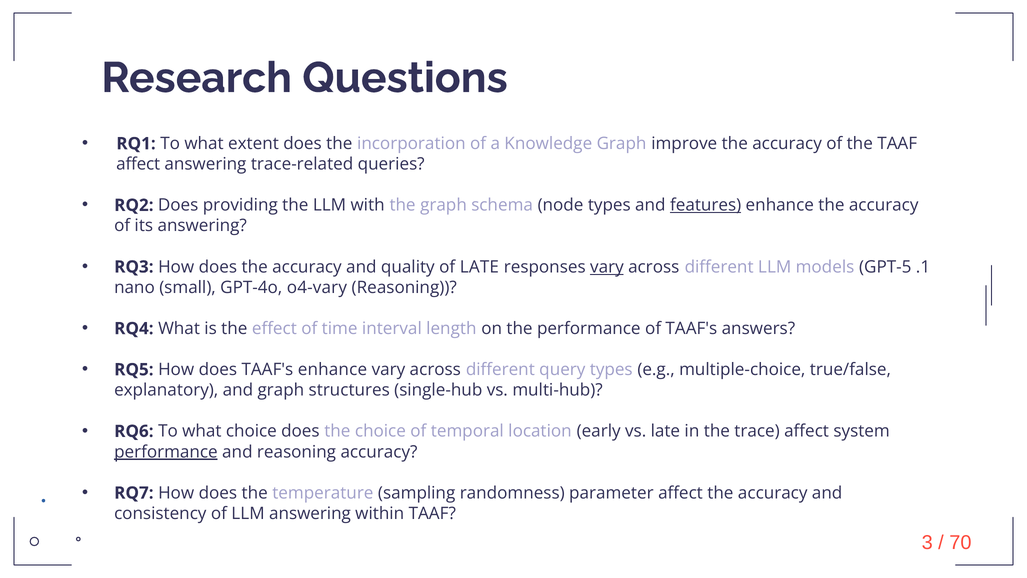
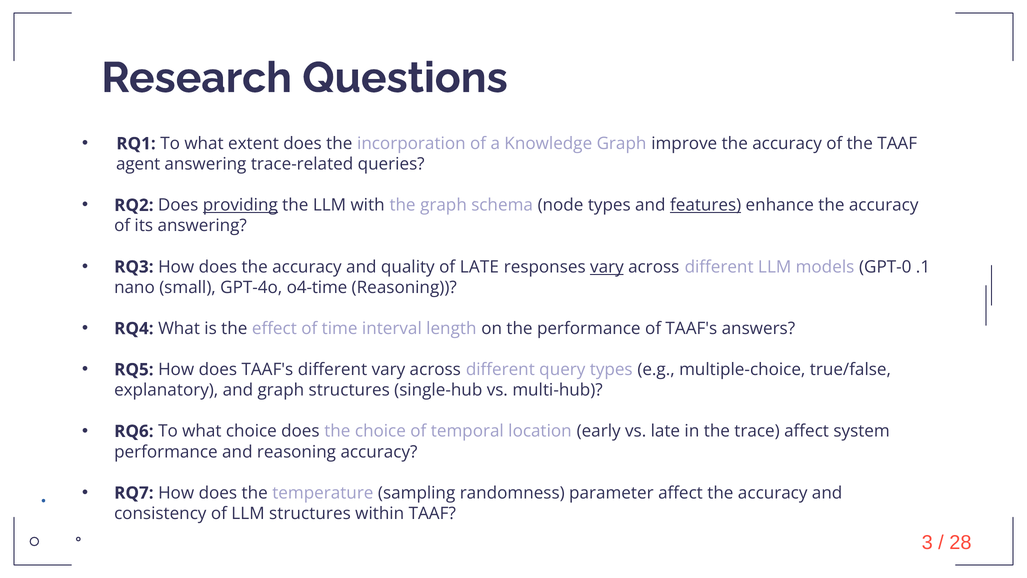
affect at (138, 164): affect -> agent
providing underline: none -> present
GPT-5: GPT-5 -> GPT-0
o4-vary: o4-vary -> o4-time
TAAF's enhance: enhance -> different
performance at (166, 452) underline: present -> none
LLM answering: answering -> structures
70: 70 -> 28
